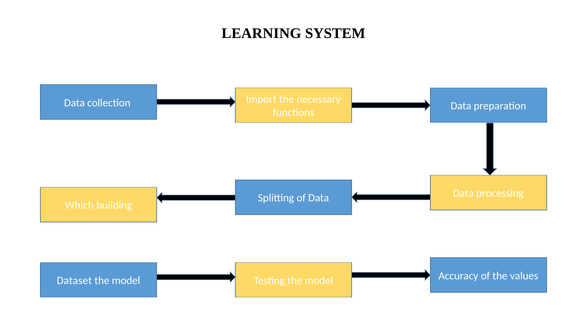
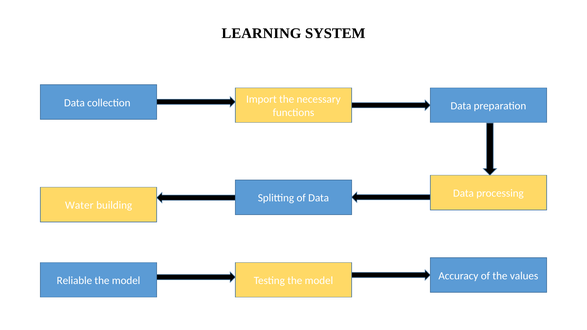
Which: Which -> Water
Dataset: Dataset -> Reliable
